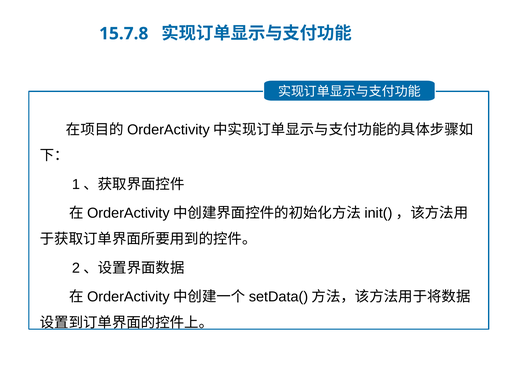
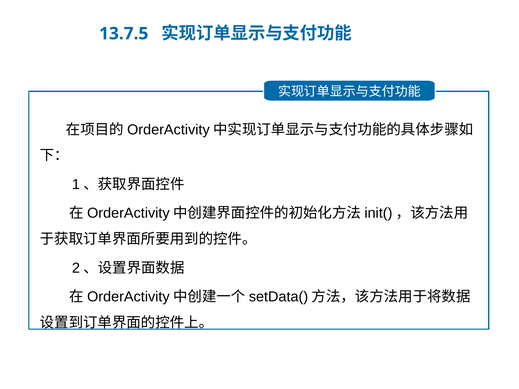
15.7.8: 15.7.8 -> 13.7.5
